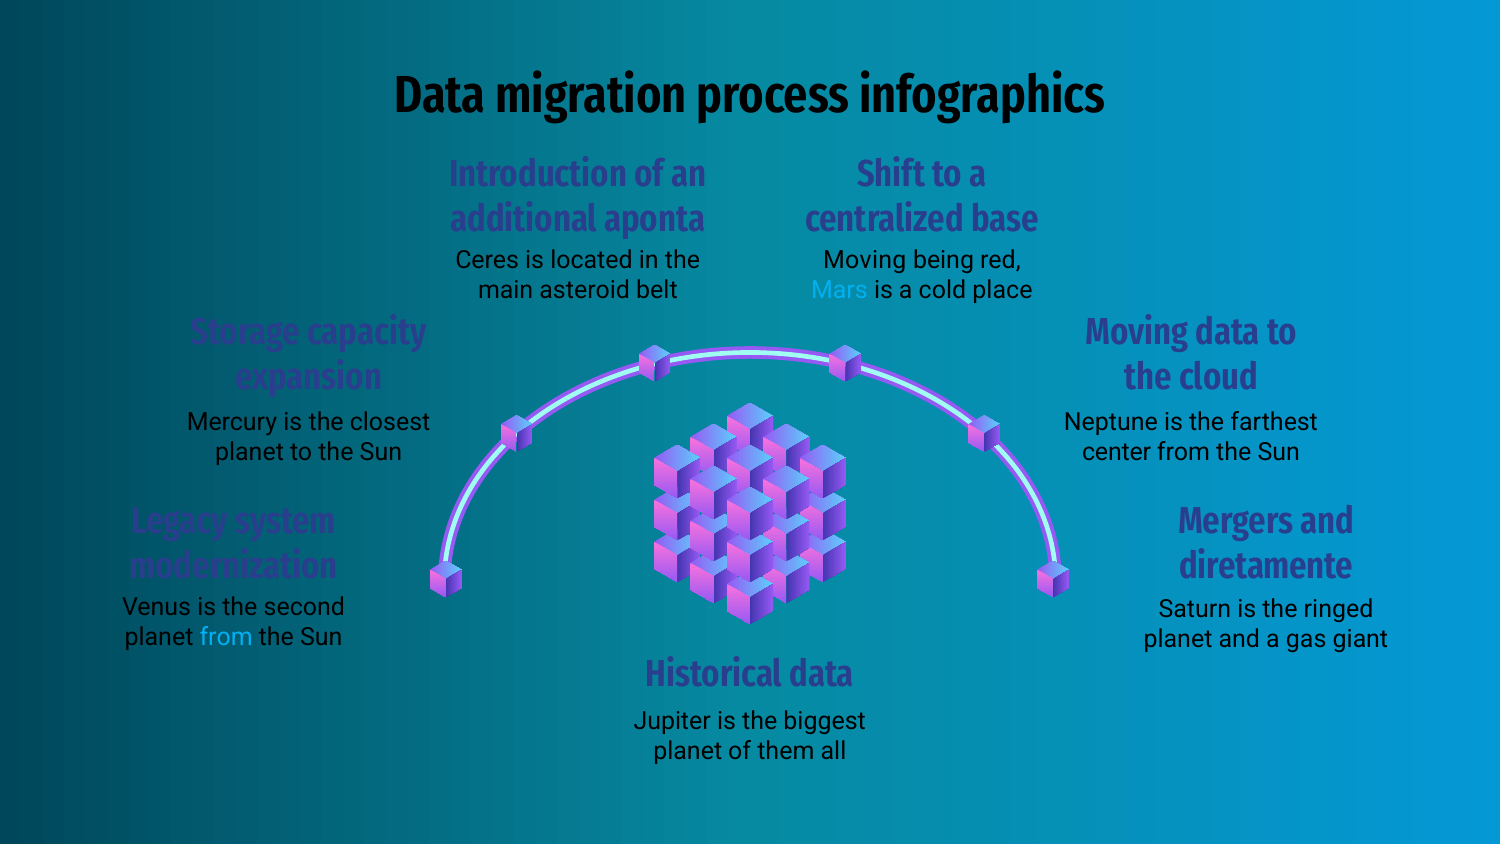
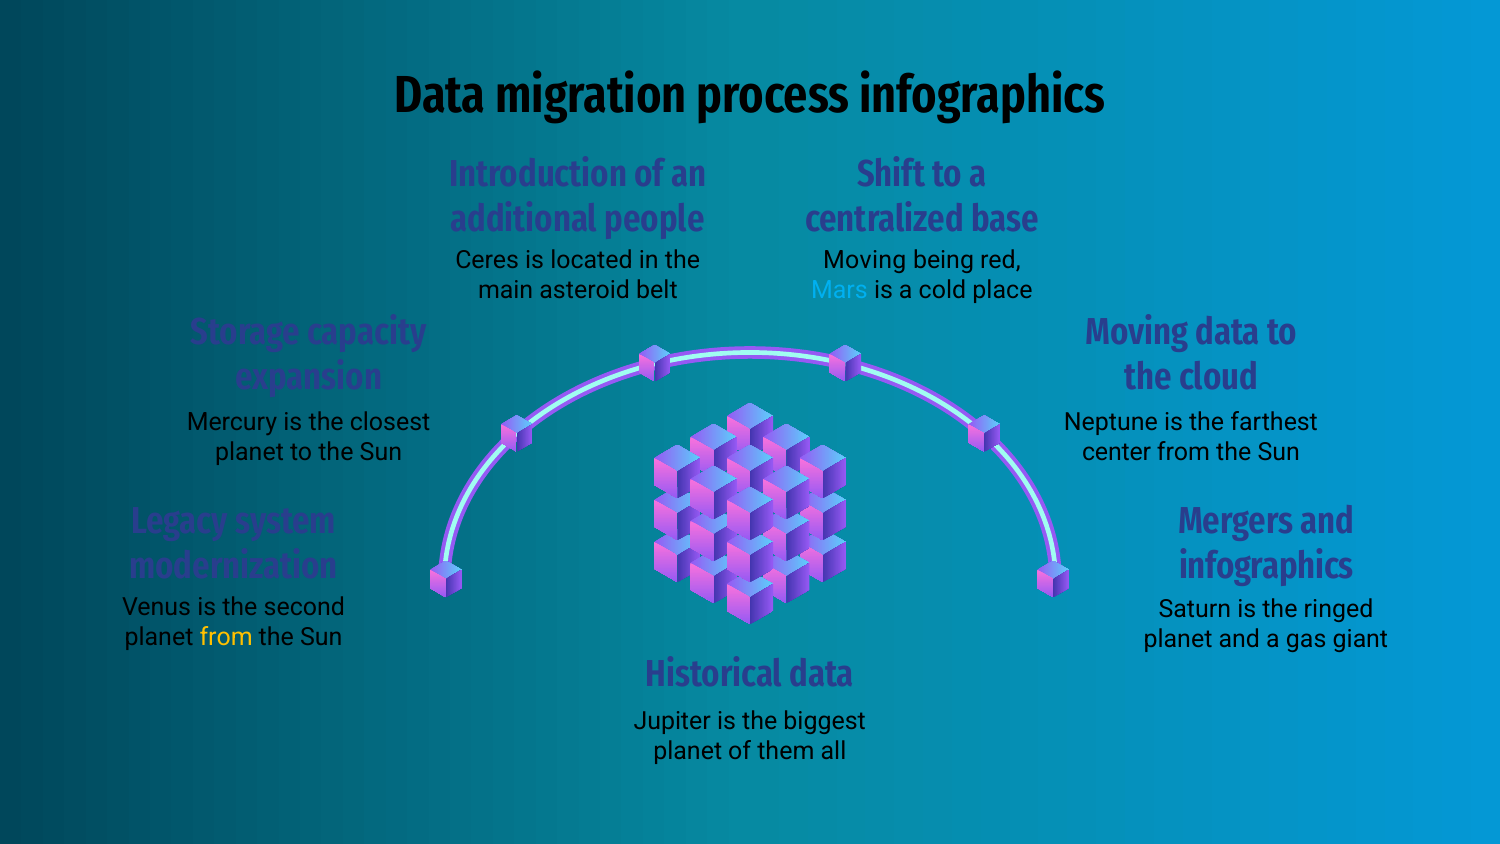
aponta: aponta -> people
diretamente at (1266, 566): diretamente -> infographics
from at (226, 638) colour: light blue -> yellow
